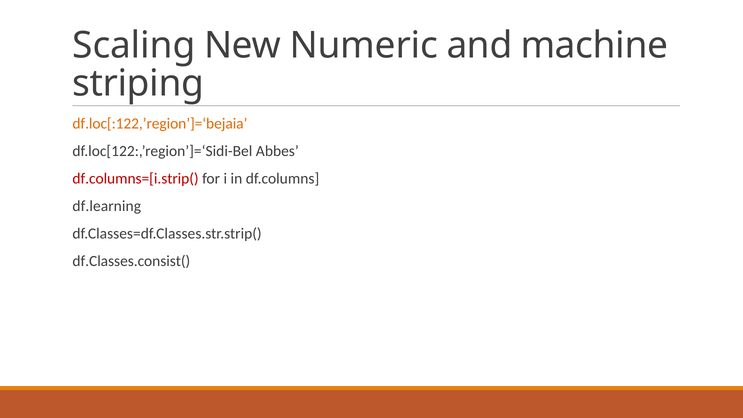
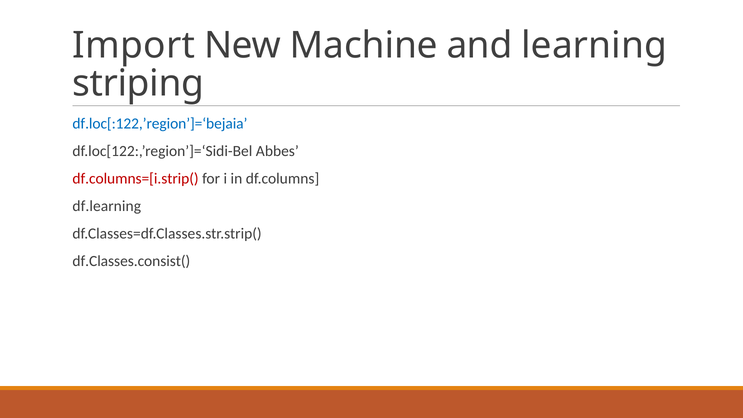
Scaling: Scaling -> Import
Numeric: Numeric -> Machine
machine: machine -> learning
df.loc[:122,’region’]=‘bejaia colour: orange -> blue
